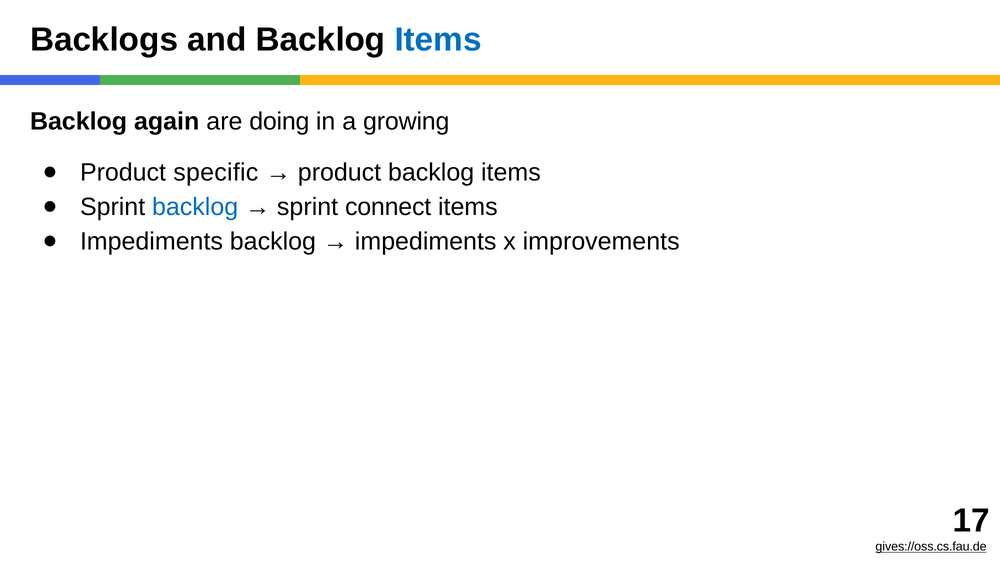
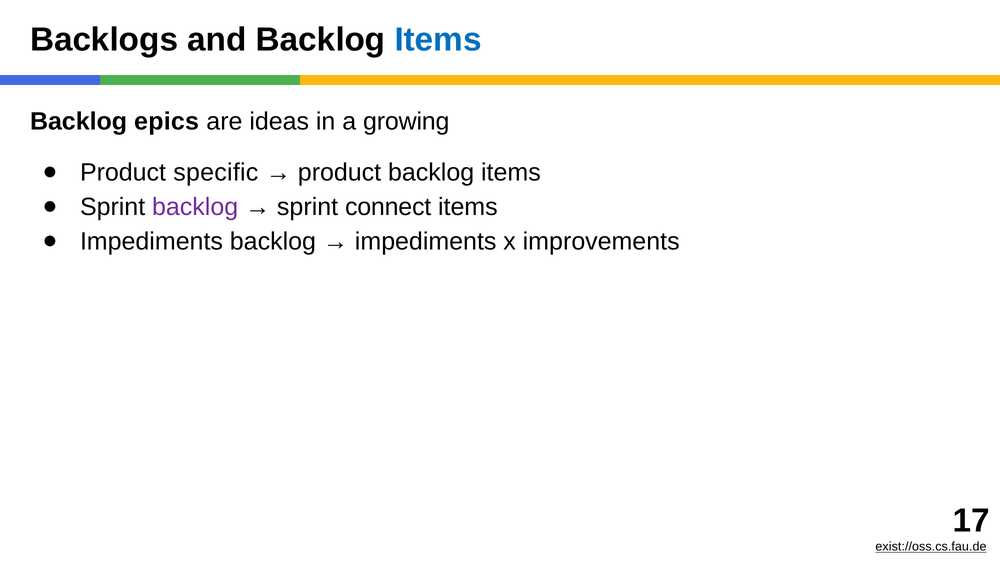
again: again -> epics
doing: doing -> ideas
backlog at (195, 207) colour: blue -> purple
gives://oss.cs.fau.de: gives://oss.cs.fau.de -> exist://oss.cs.fau.de
